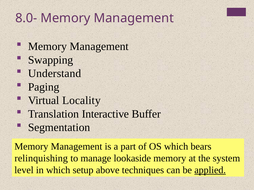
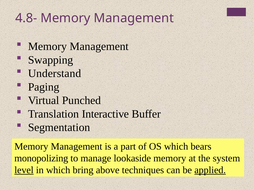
8.0-: 8.0- -> 4.8-
Locality: Locality -> Punched
relinquishing: relinquishing -> monopolizing
level underline: none -> present
setup: setup -> bring
